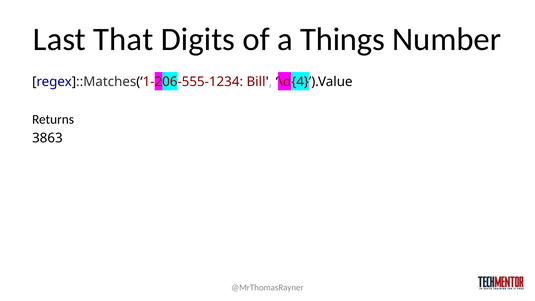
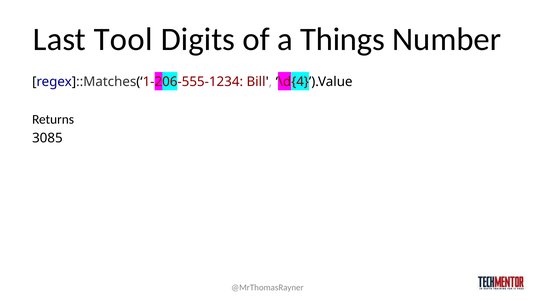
That: That -> Tool
3863: 3863 -> 3085
